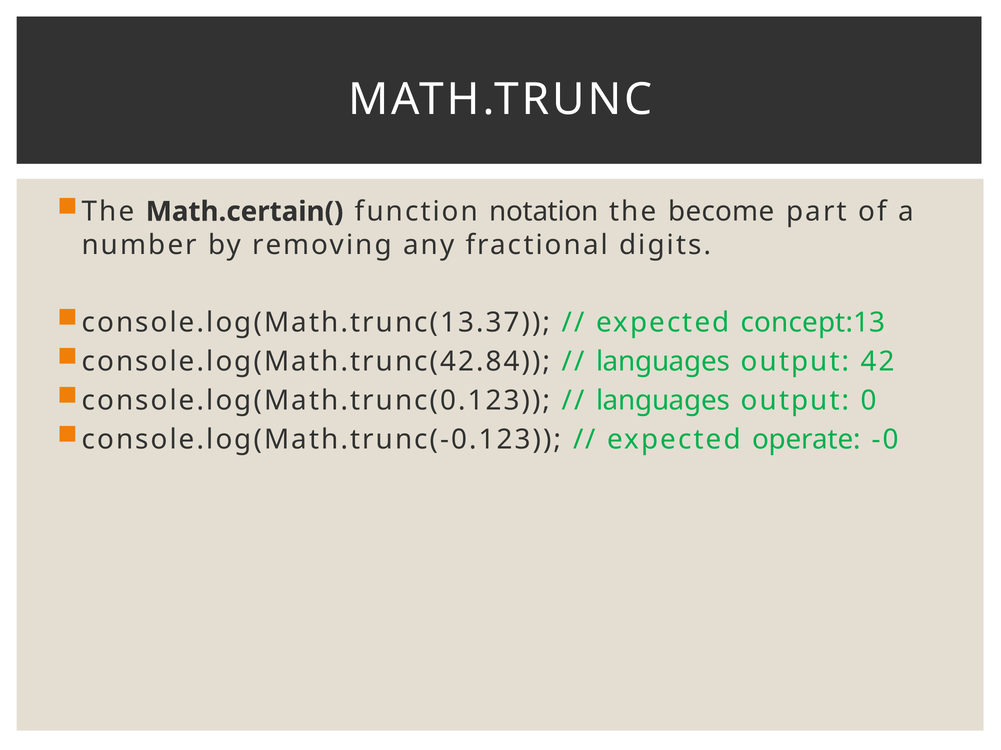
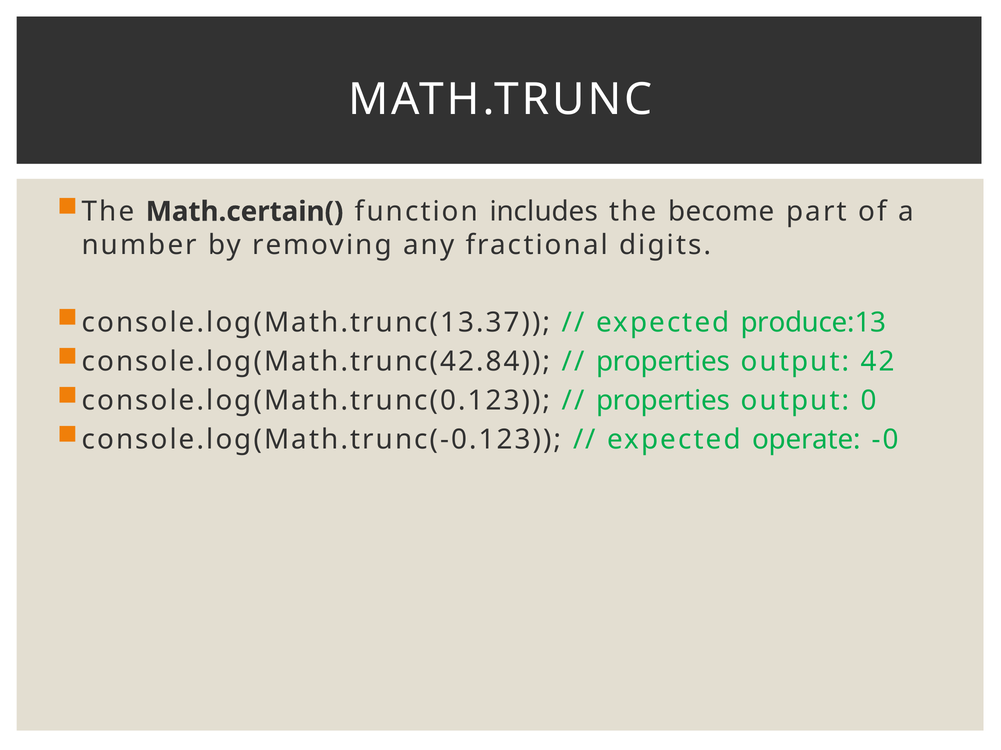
notation: notation -> includes
concept:13: concept:13 -> produce:13
languages at (663, 362): languages -> properties
languages at (663, 401): languages -> properties
